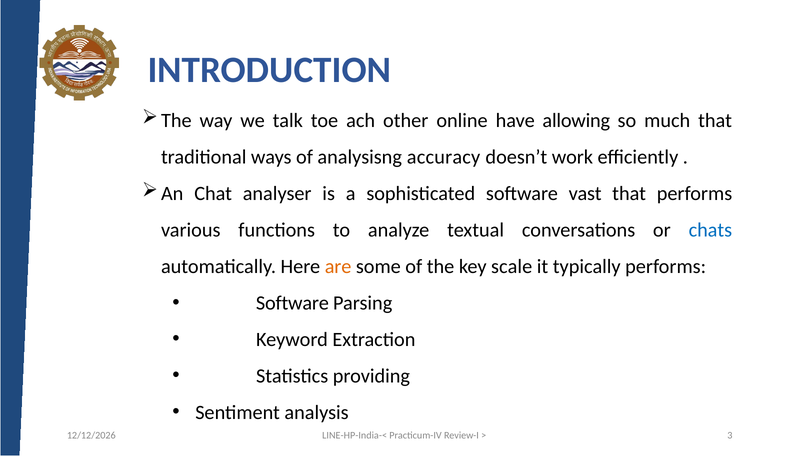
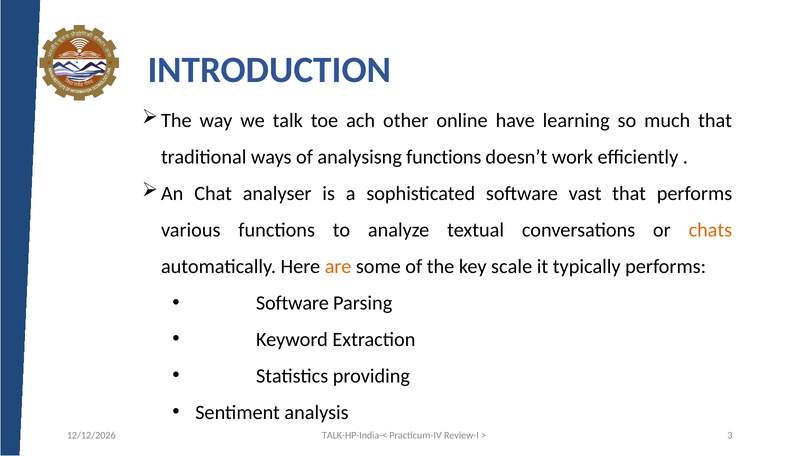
allowing: allowing -> learning
analysisng accuracy: accuracy -> functions
chats colour: blue -> orange
LINE-HP-India-<: LINE-HP-India-< -> TALK-HP-India-<
